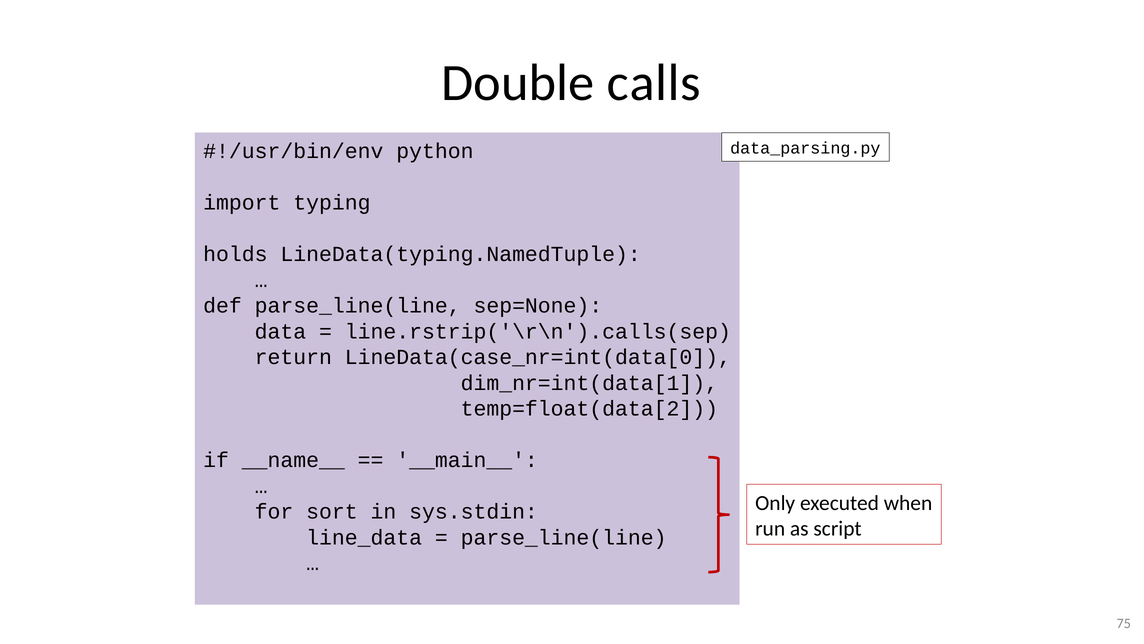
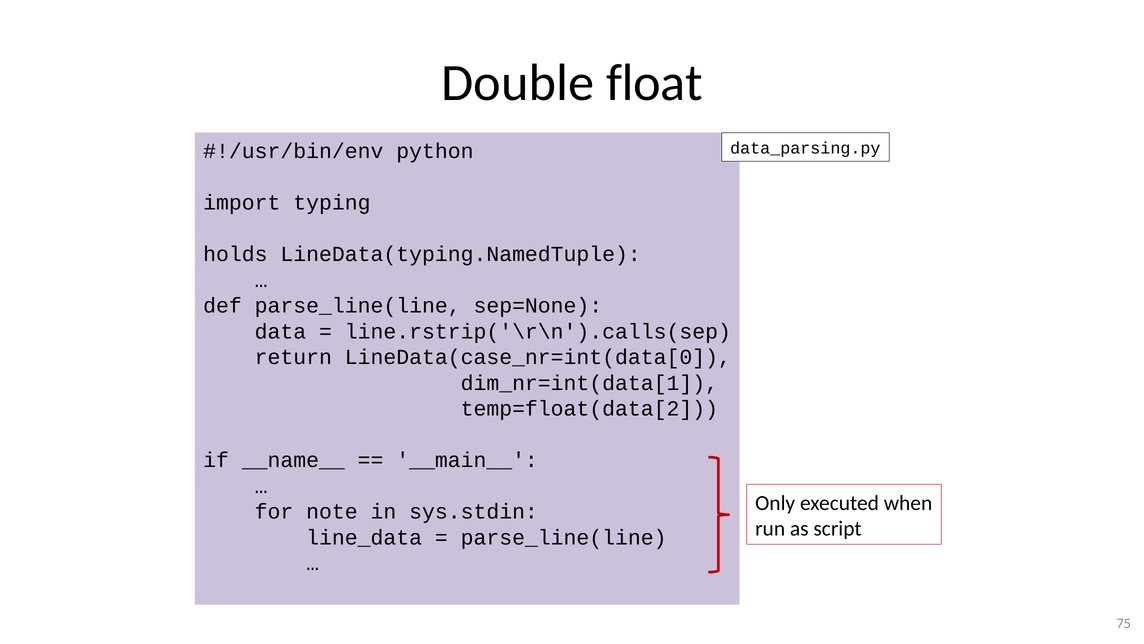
calls: calls -> float
sort: sort -> note
